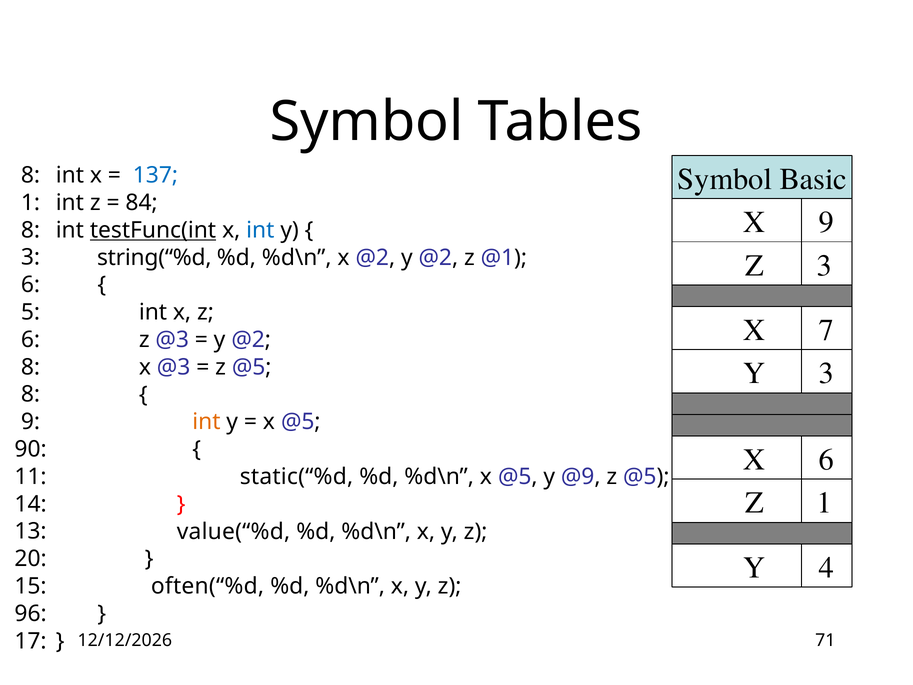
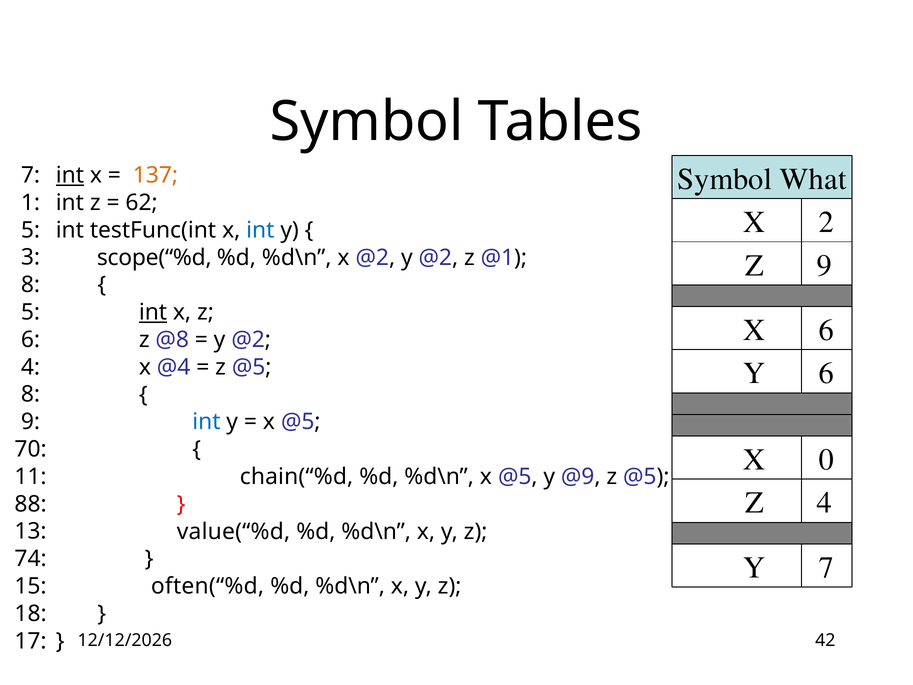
Basic: Basic -> What
8 at (31, 175): 8 -> 7
int at (70, 175) underline: none -> present
137 colour: blue -> orange
84: 84 -> 62
X 9: 9 -> 2
8 at (31, 230): 8 -> 5
testFunc(int underline: present -> none
string(“%d: string(“%d -> scope(“%d
Z 3: 3 -> 9
6 at (31, 285): 6 -> 8
int at (153, 312) underline: none -> present
X 7: 7 -> 6
z @3: @3 -> @8
8 at (31, 367): 8 -> 4
x @3: @3 -> @4
Y 3: 3 -> 6
int at (206, 422) colour: orange -> blue
90: 90 -> 70
X 6: 6 -> 0
static(“%d: static(“%d -> chain(“%d
Z 1: 1 -> 4
14: 14 -> 88
20: 20 -> 74
Y 4: 4 -> 7
96: 96 -> 18
71: 71 -> 42
